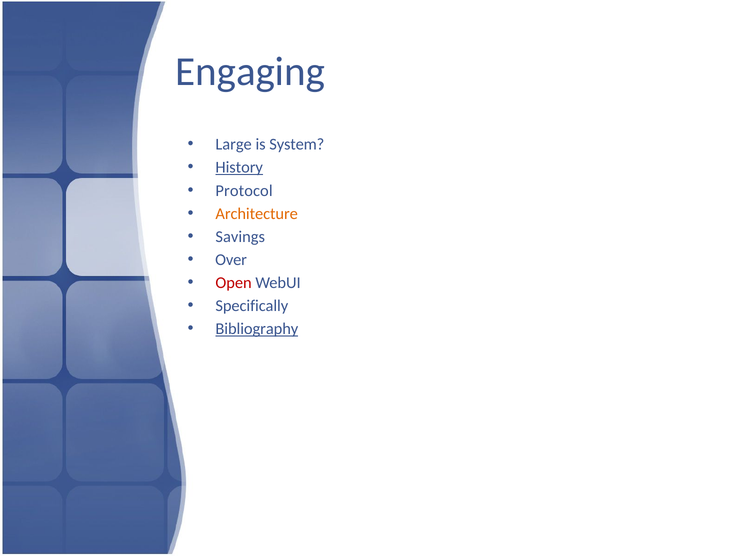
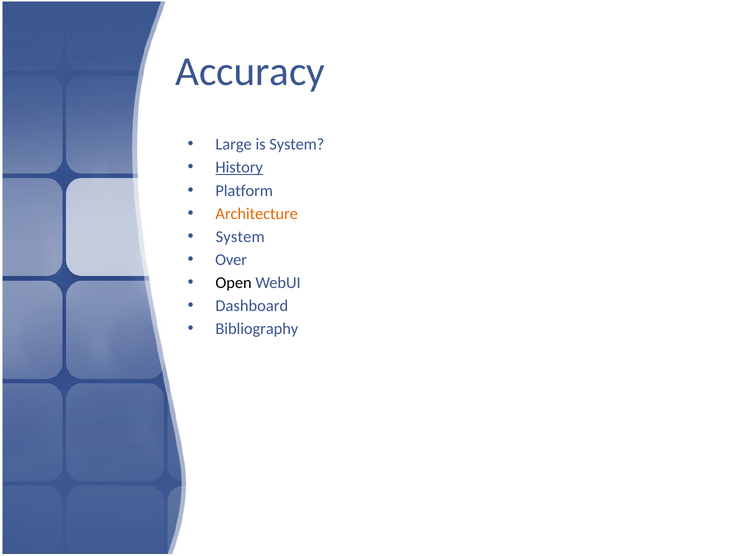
Engaging: Engaging -> Accuracy
Protocol: Protocol -> Platform
Savings at (240, 237): Savings -> System
Open colour: red -> black
Specifically: Specifically -> Dashboard
Bibliography underline: present -> none
